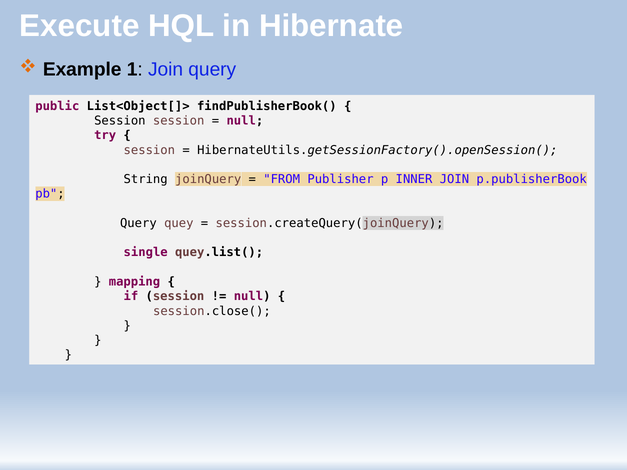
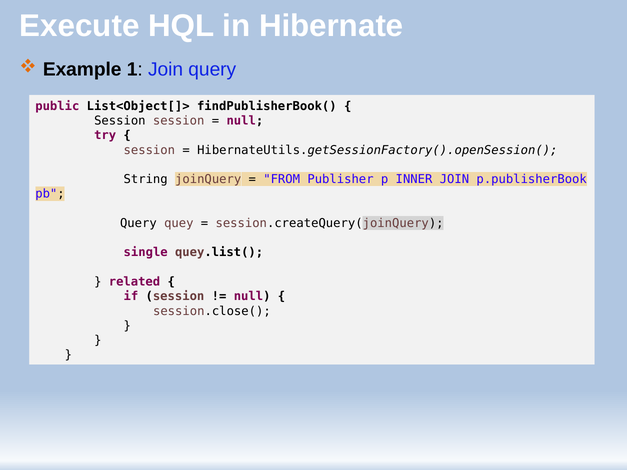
mapping: mapping -> related
